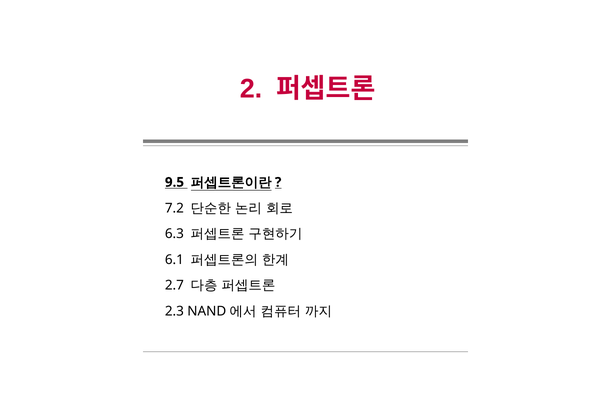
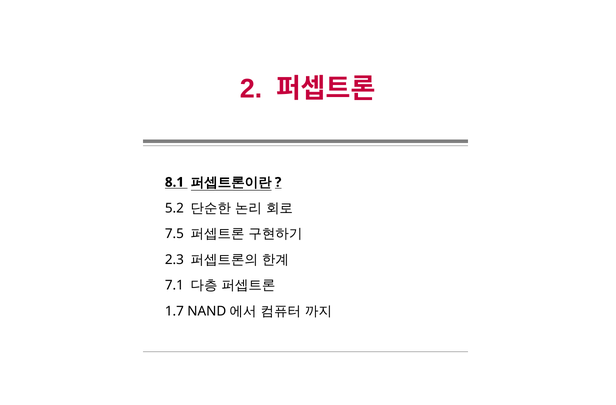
9.5: 9.5 -> 8.1
7.2: 7.2 -> 5.2
6.3: 6.3 -> 7.5
6.1: 6.1 -> 2.3
2.7: 2.7 -> 7.1
2.3: 2.3 -> 1.7
